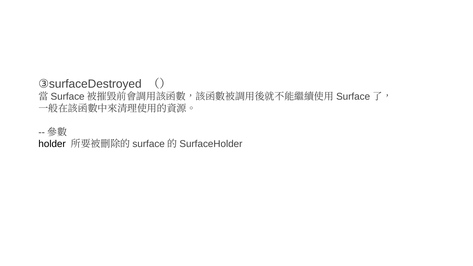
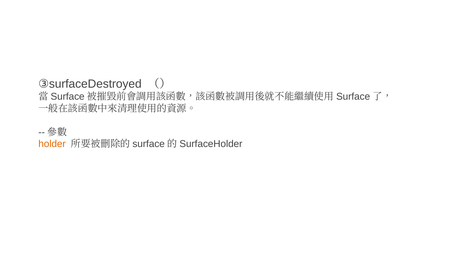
holder colour: black -> orange
